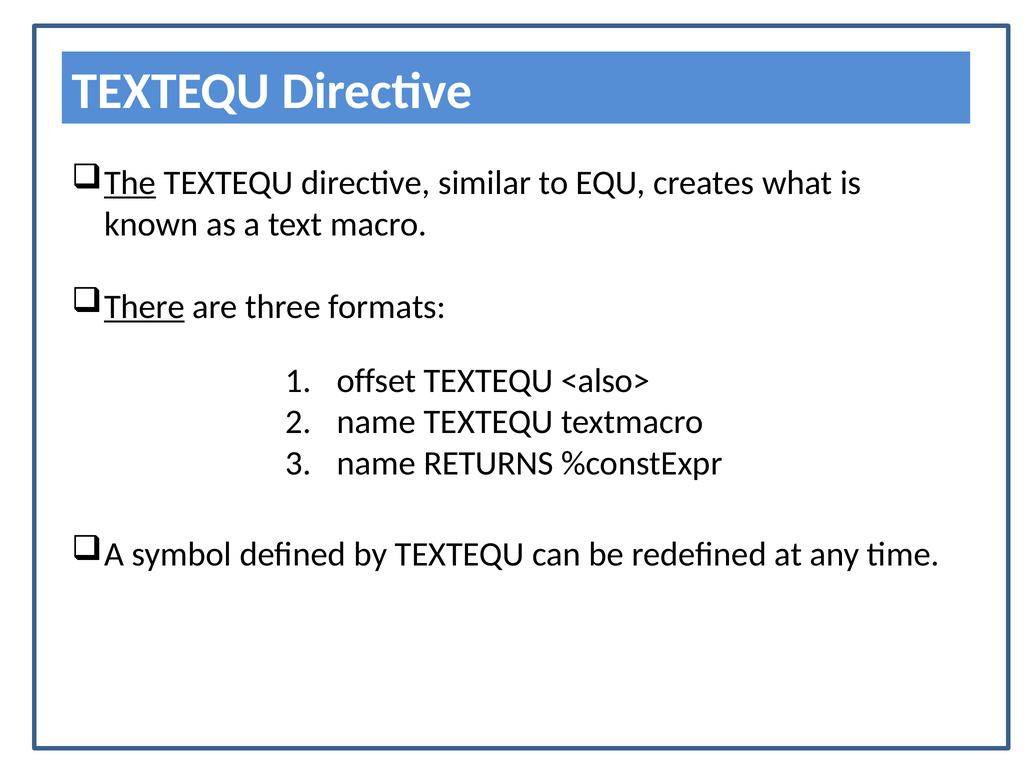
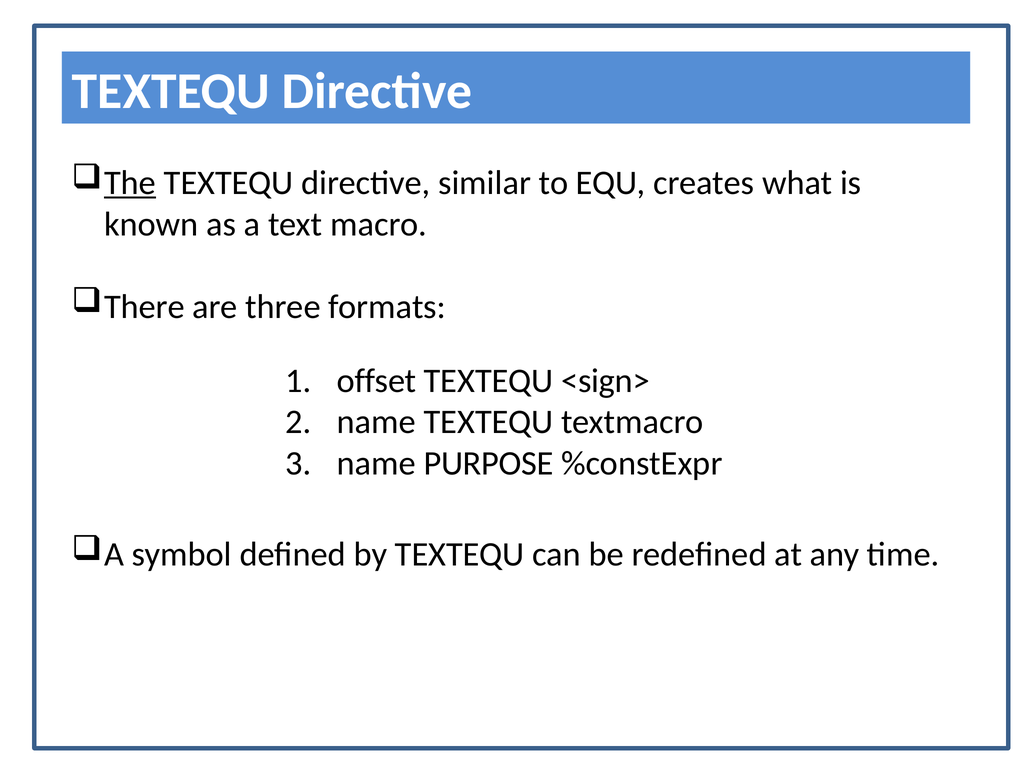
There underline: present -> none
<also>: <also> -> <sign>
RETURNS: RETURNS -> PURPOSE
